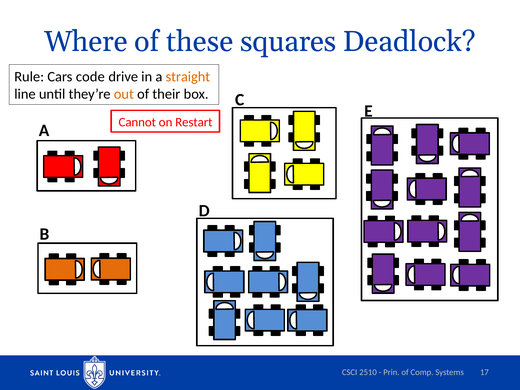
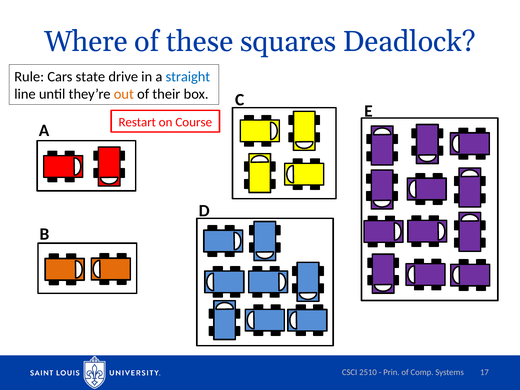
code: code -> state
straight colour: orange -> blue
Cannot: Cannot -> Restart
Restart: Restart -> Course
